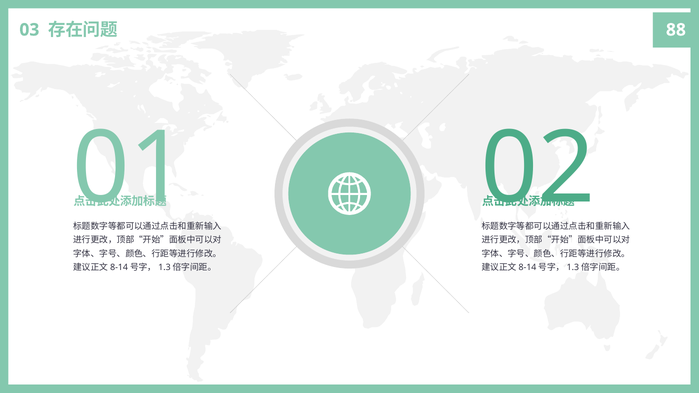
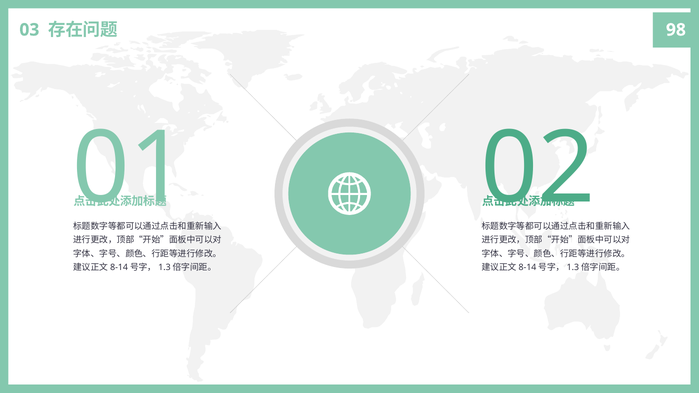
88: 88 -> 98
